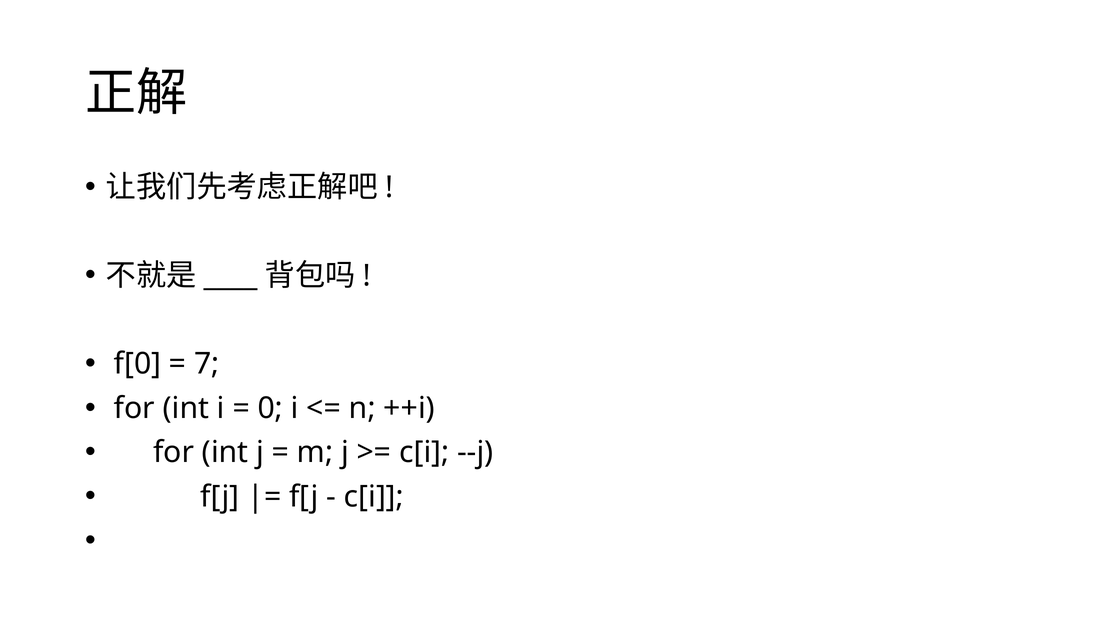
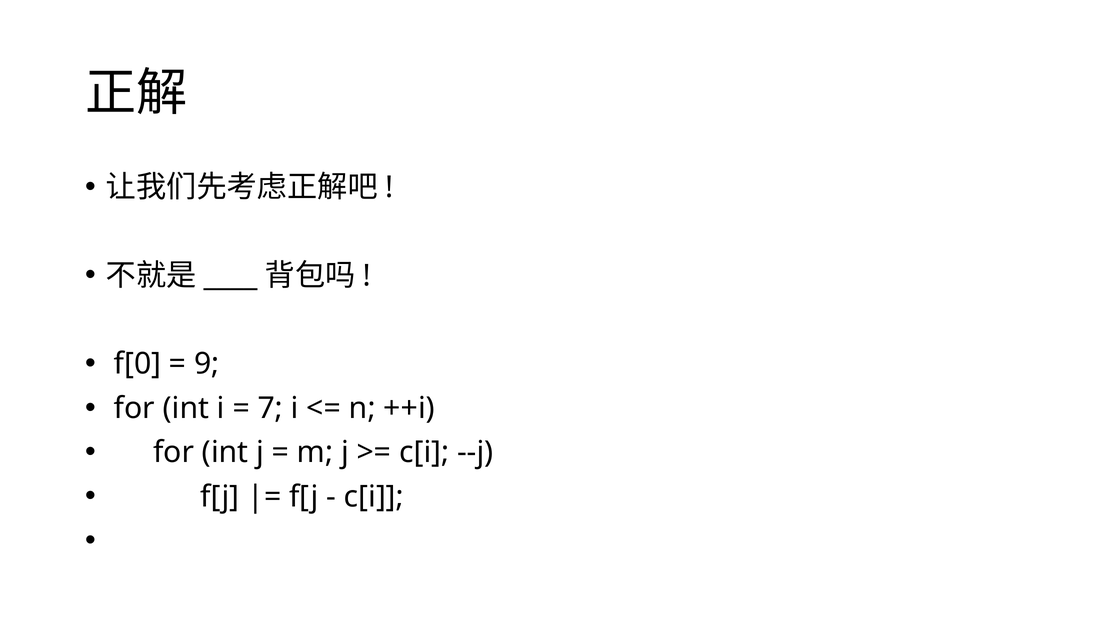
7: 7 -> 9
0: 0 -> 7
